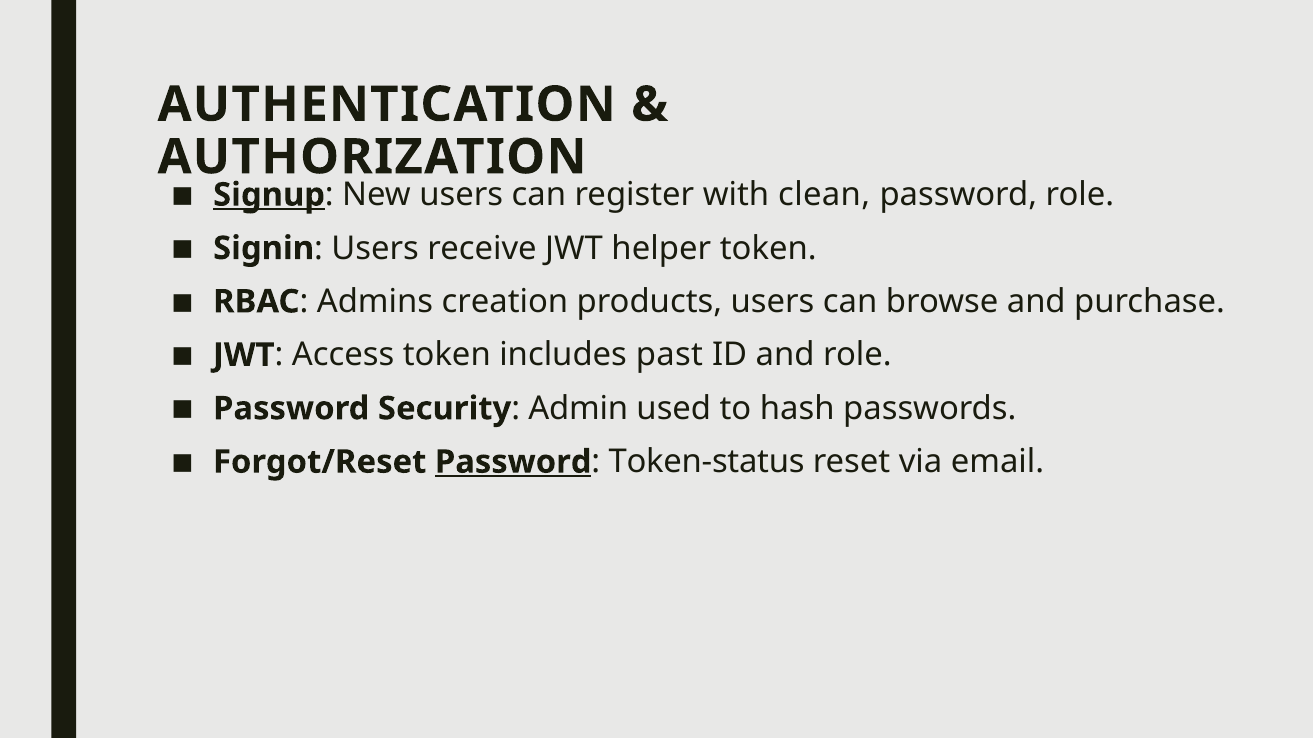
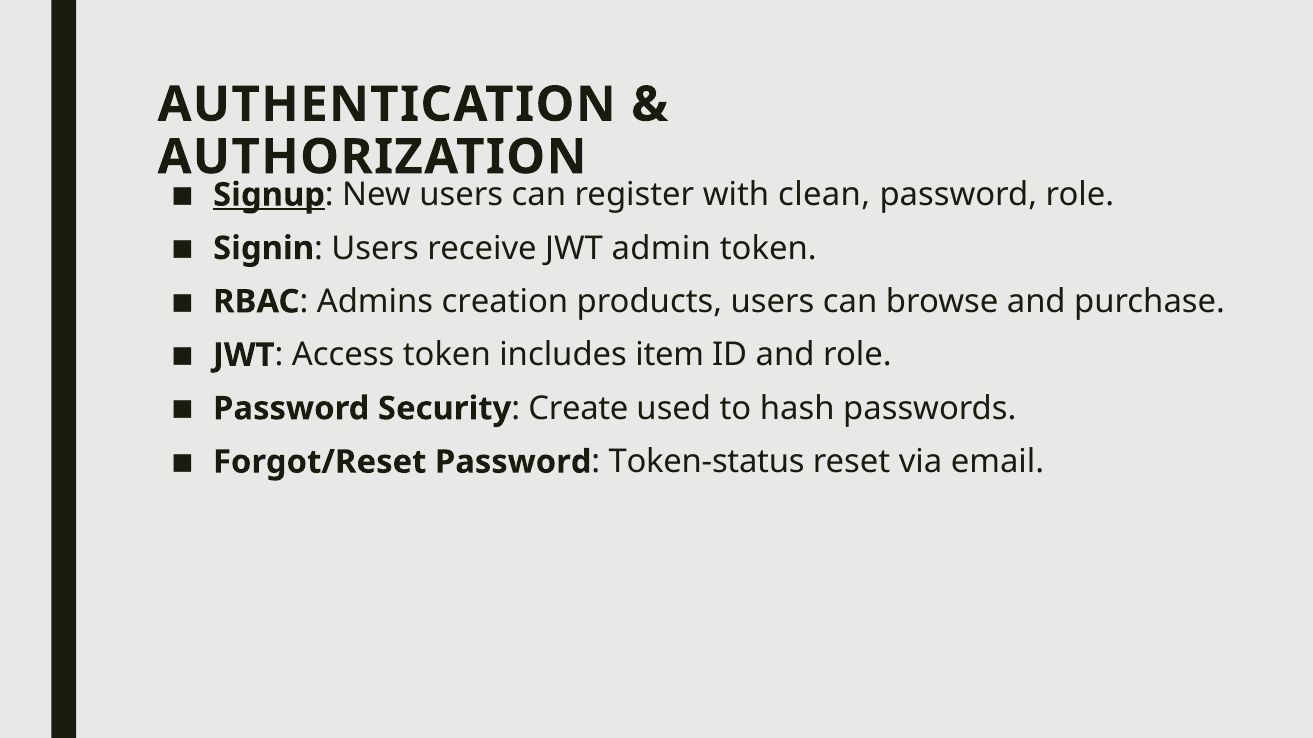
helper: helper -> admin
past: past -> item
Admin: Admin -> Create
Password at (513, 462) underline: present -> none
